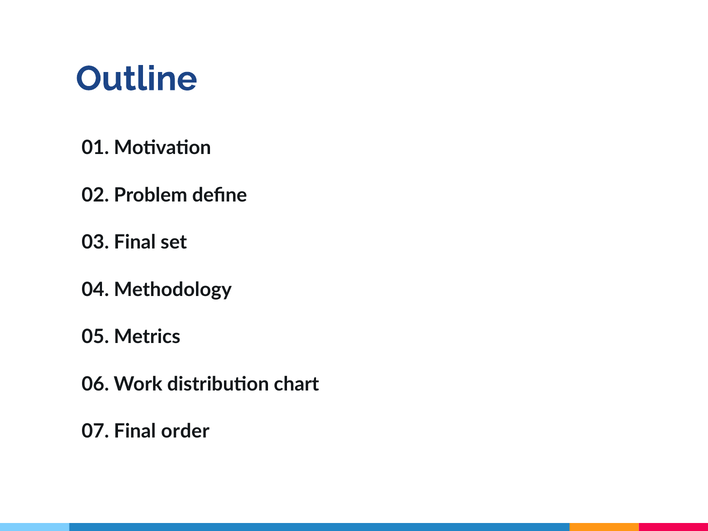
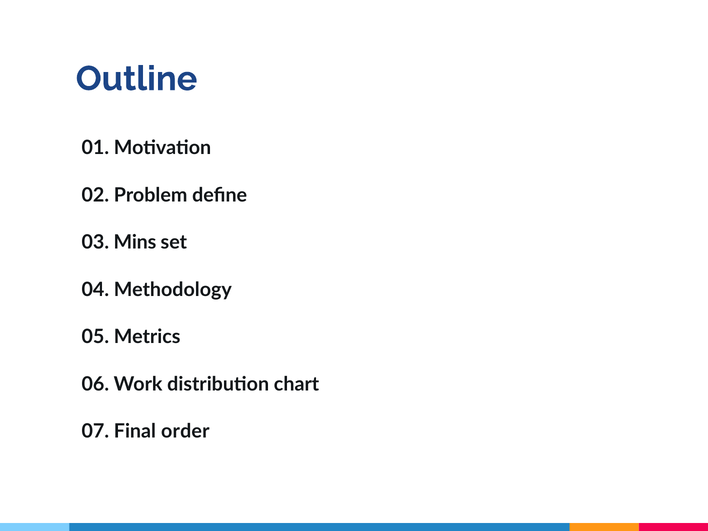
03 Final: Final -> Mins
